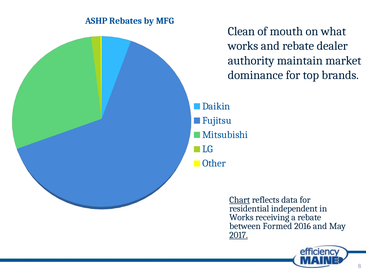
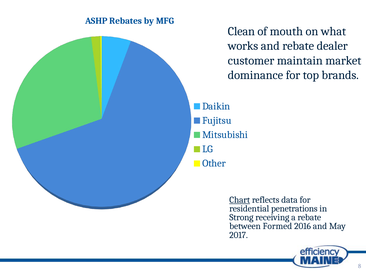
authority: authority -> customer
independent: independent -> penetrations
Works at (241, 218): Works -> Strong
2017 underline: present -> none
